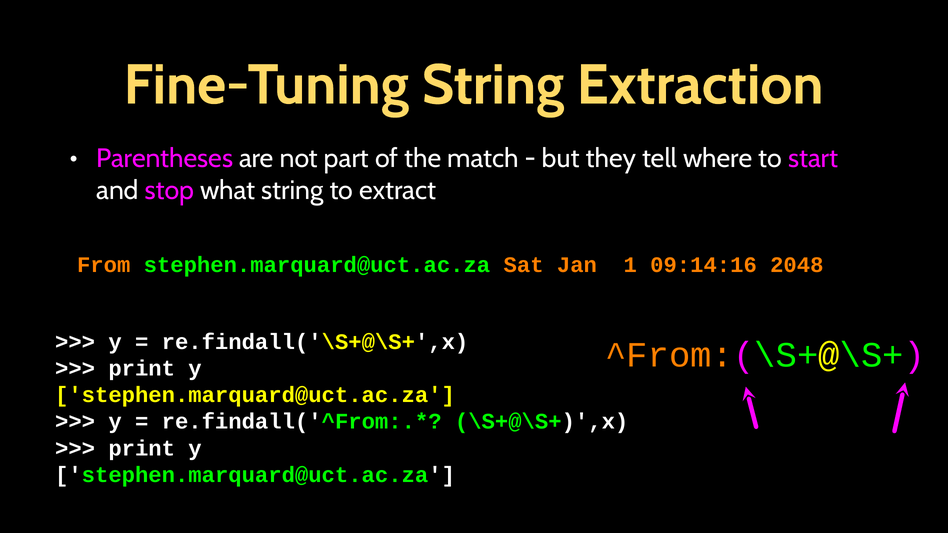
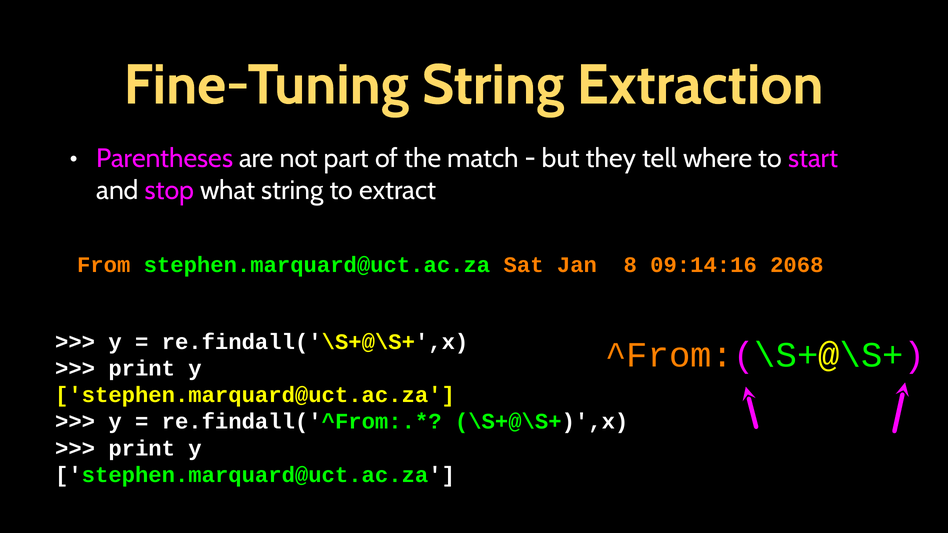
1: 1 -> 8
2048: 2048 -> 2068
